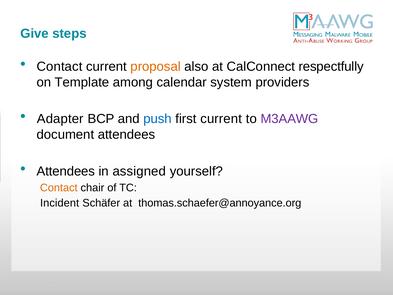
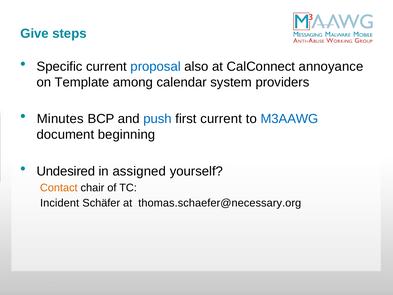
Contact at (60, 66): Contact -> Specific
proposal colour: orange -> blue
respectfully: respectfully -> annoyance
Adapter: Adapter -> Minutes
M3AAWG colour: purple -> blue
document attendees: attendees -> beginning
Attendees at (66, 171): Attendees -> Undesired
thomas.schaefer@annoyance.org: thomas.schaefer@annoyance.org -> thomas.schaefer@necessary.org
